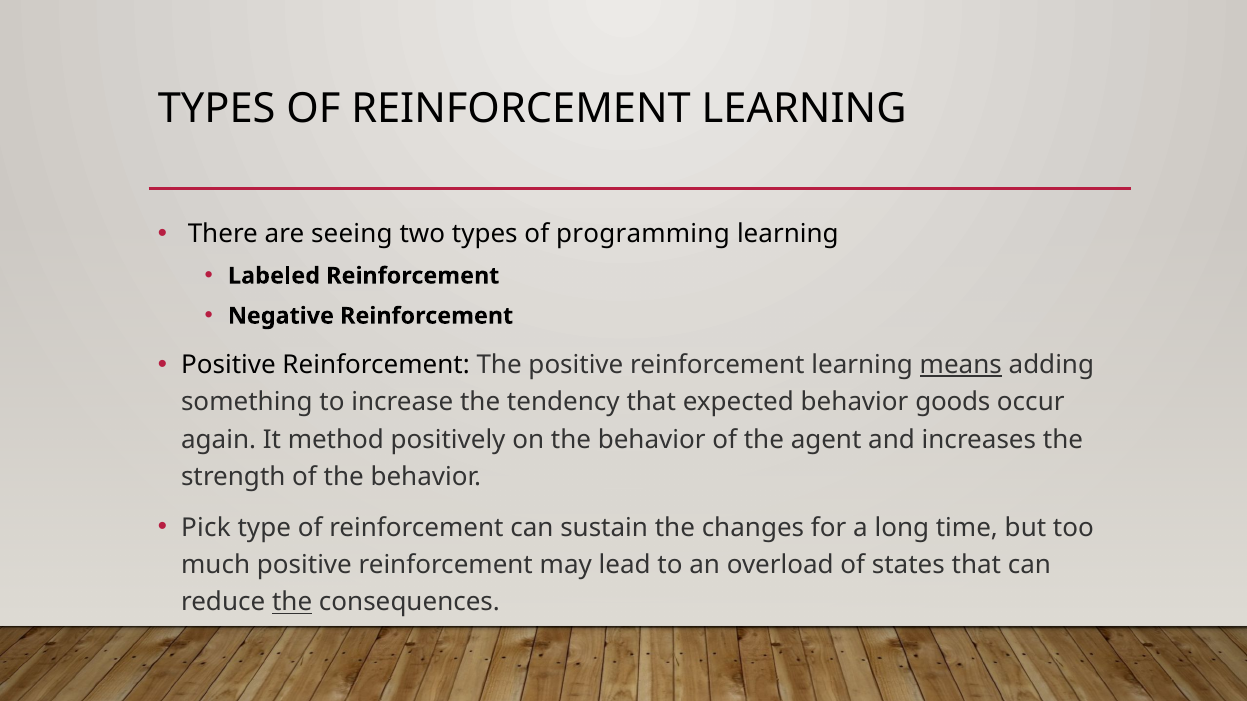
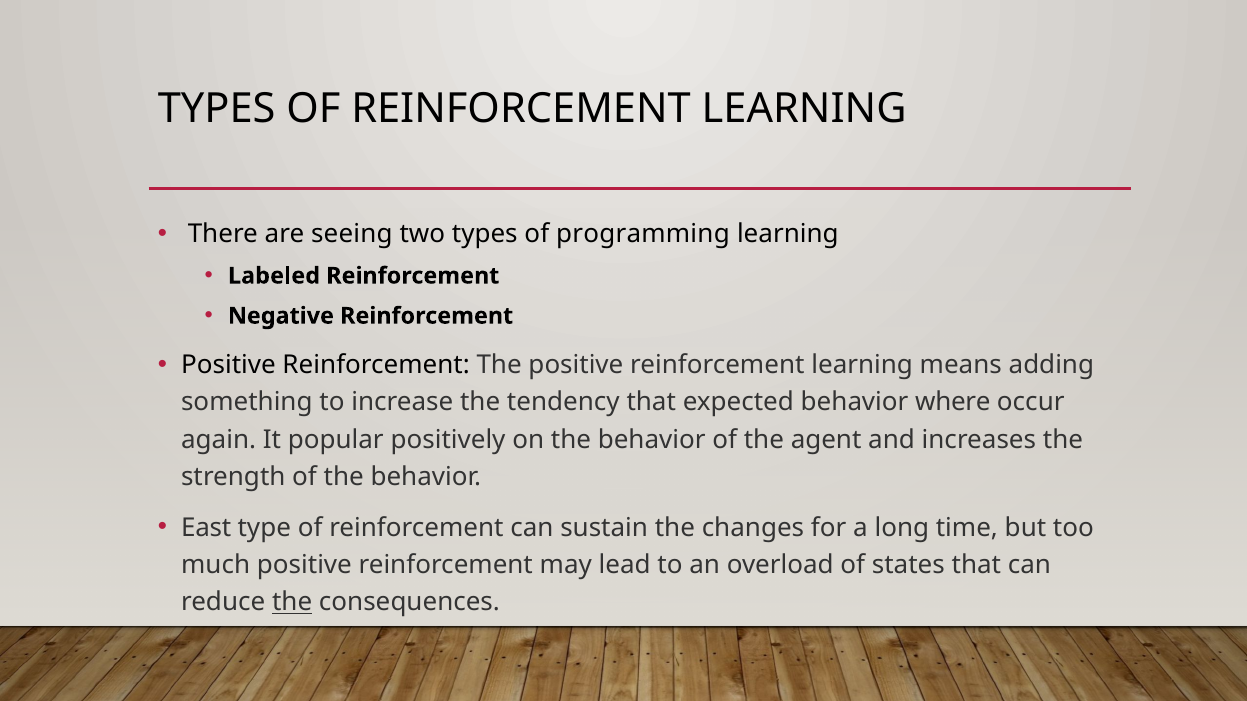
means underline: present -> none
goods: goods -> where
method: method -> popular
Pick: Pick -> East
